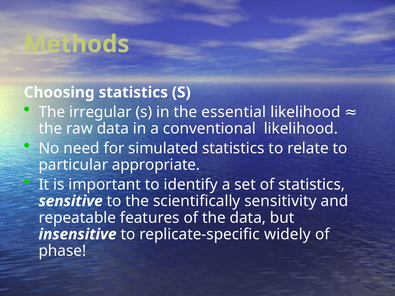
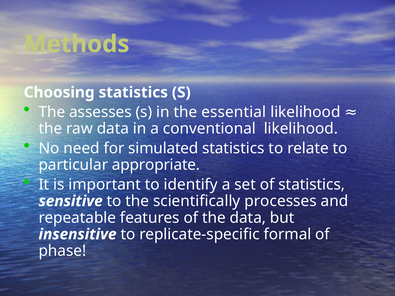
irregular: irregular -> assesses
sensitivity: sensitivity -> processes
widely: widely -> formal
